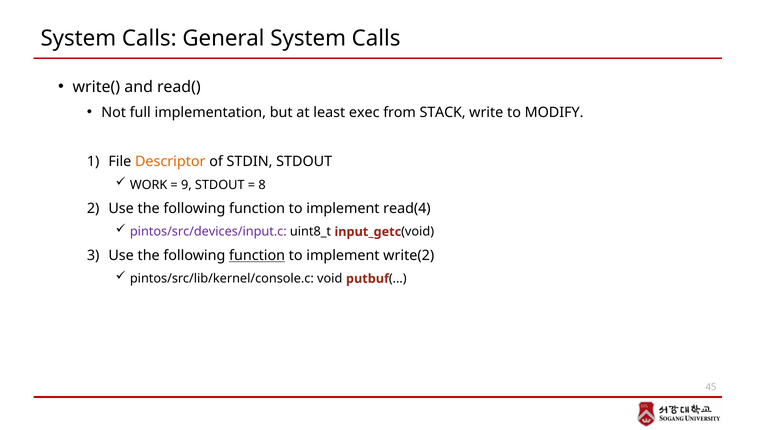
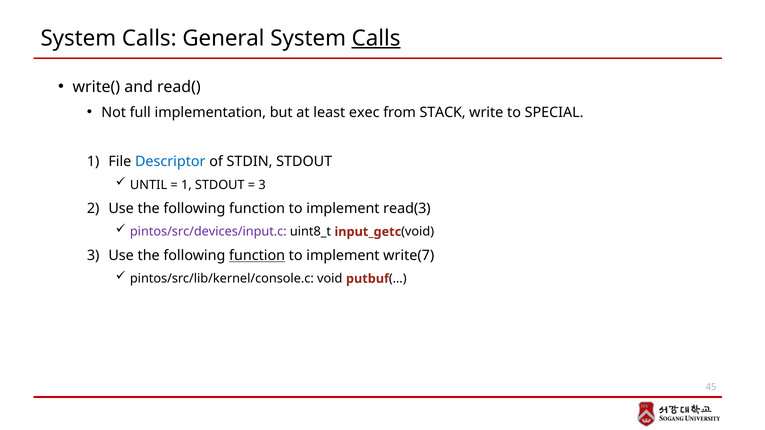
Calls at (376, 38) underline: none -> present
MODIFY: MODIFY -> SPECIAL
Descriptor colour: orange -> blue
WORK: WORK -> UNTIL
9 at (186, 185): 9 -> 1
8 at (262, 185): 8 -> 3
read(4: read(4 -> read(3
write(2: write(2 -> write(7
